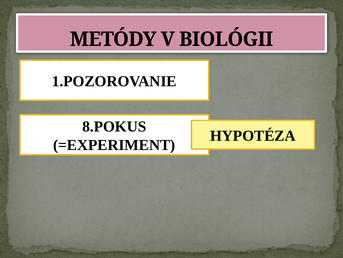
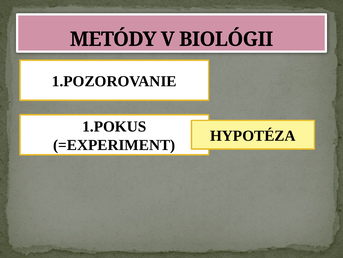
8.POKUS: 8.POKUS -> 1.POKUS
